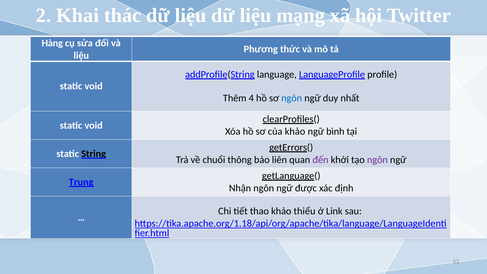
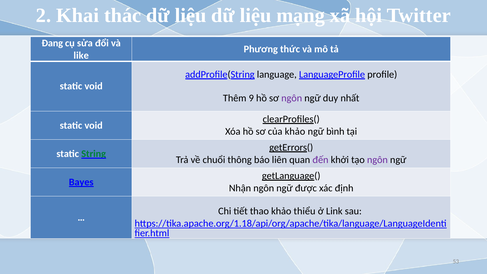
Hàng: Hàng -> Đang
liệu at (81, 56): liệu -> like
4: 4 -> 9
ngôn at (292, 98) colour: blue -> purple
String colour: black -> green
Trung: Trung -> Bayes
